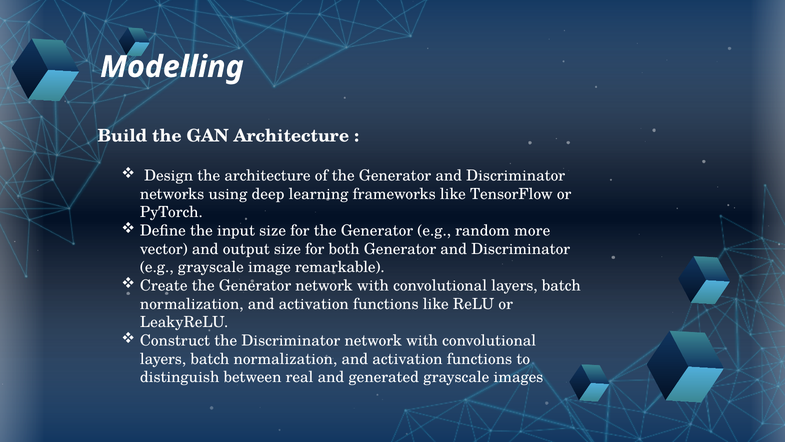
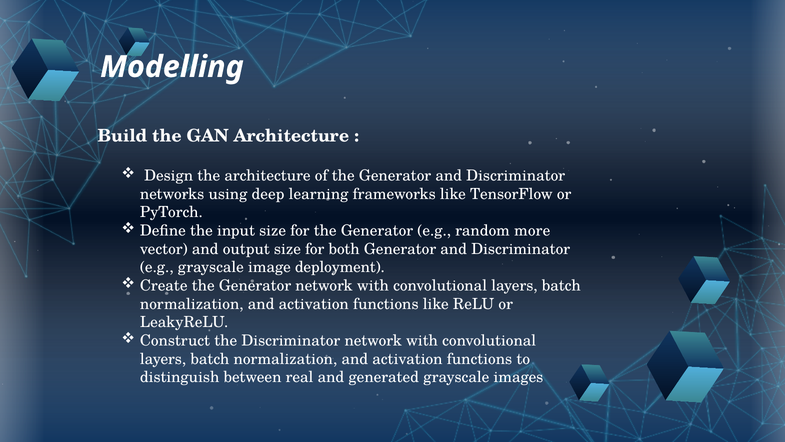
remarkable: remarkable -> deployment
